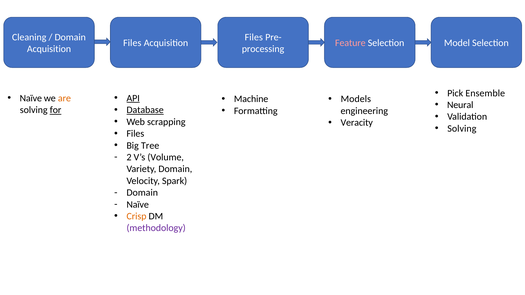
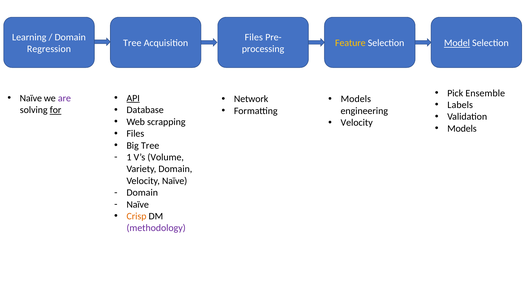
Cleaning: Cleaning -> Learning
Files at (132, 43): Files -> Tree
Feature colour: pink -> yellow
Model underline: none -> present
Acquisition at (49, 49): Acquisition -> Regression
are colour: orange -> purple
Machine: Machine -> Network
Neural: Neural -> Labels
Database underline: present -> none
Veracity at (357, 123): Veracity -> Velocity
Solving at (462, 129): Solving -> Models
2: 2 -> 1
Velocity Spark: Spark -> Naïve
